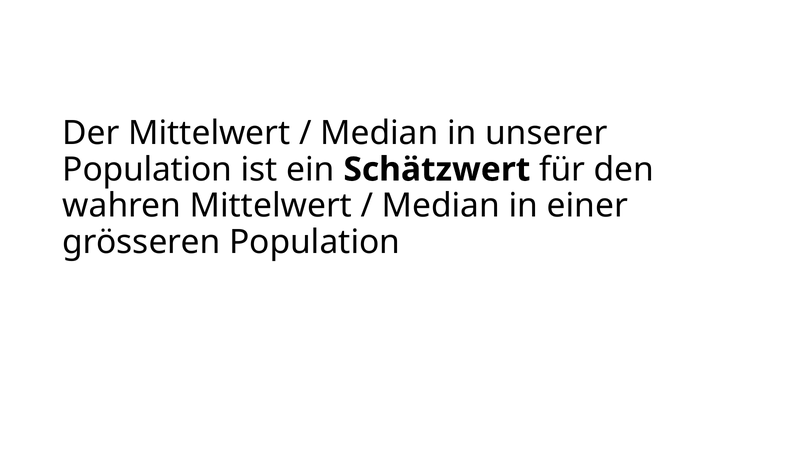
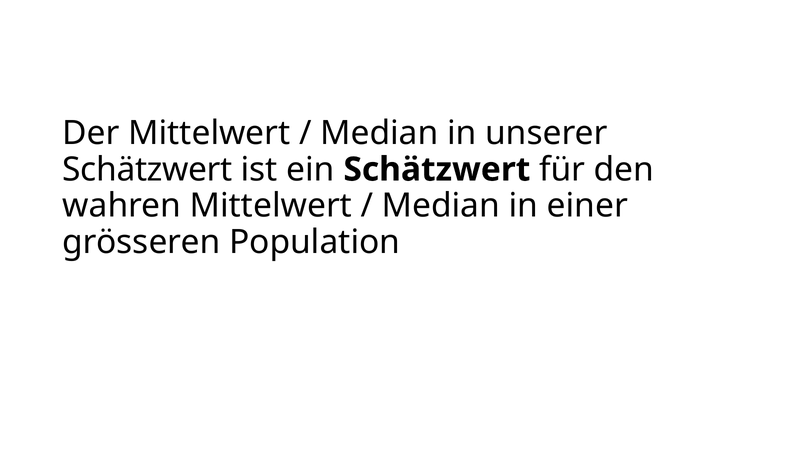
Population at (147, 170): Population -> Schätzwert
